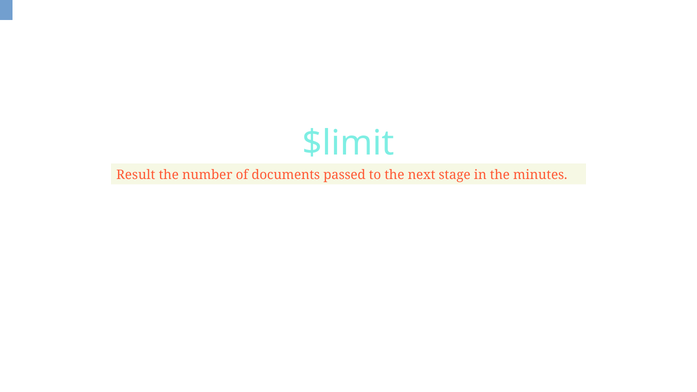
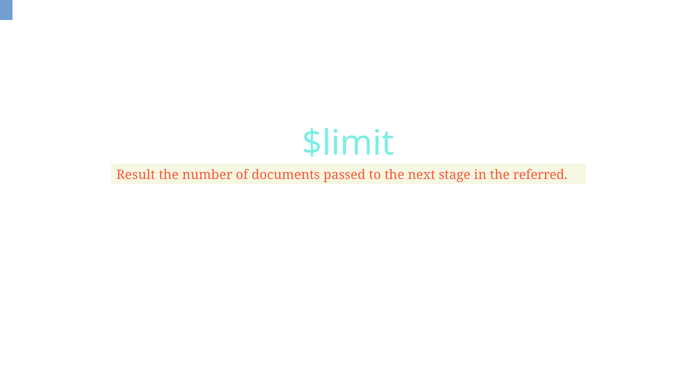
minutes: minutes -> referred
